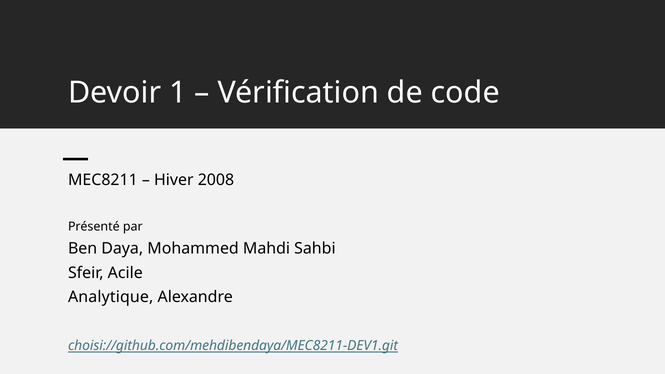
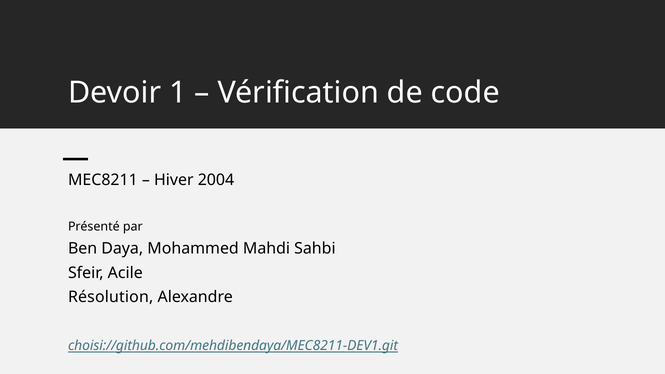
2008: 2008 -> 2004
Analytique: Analytique -> Résolution
